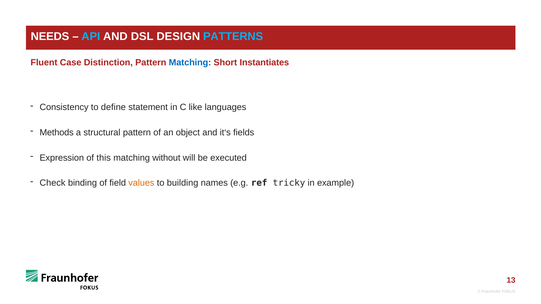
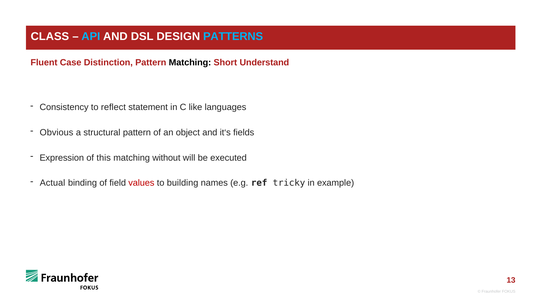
NEEDS: NEEDS -> CLASS
Matching at (190, 63) colour: blue -> black
Instantiates: Instantiates -> Understand
define: define -> reflect
Methods: Methods -> Obvious
Check: Check -> Actual
values colour: orange -> red
